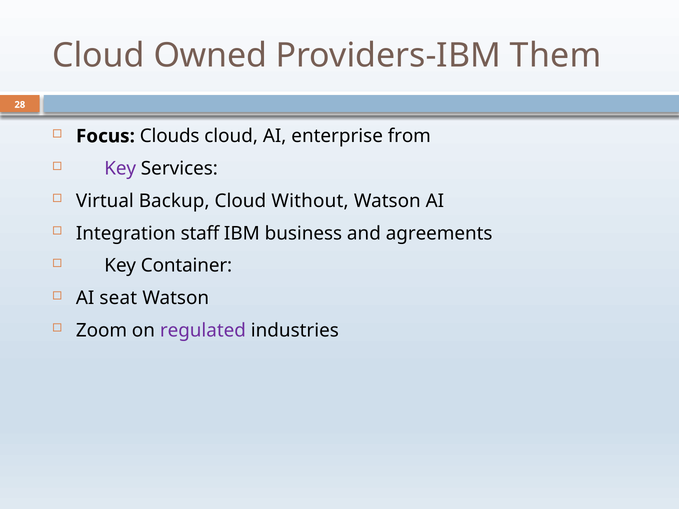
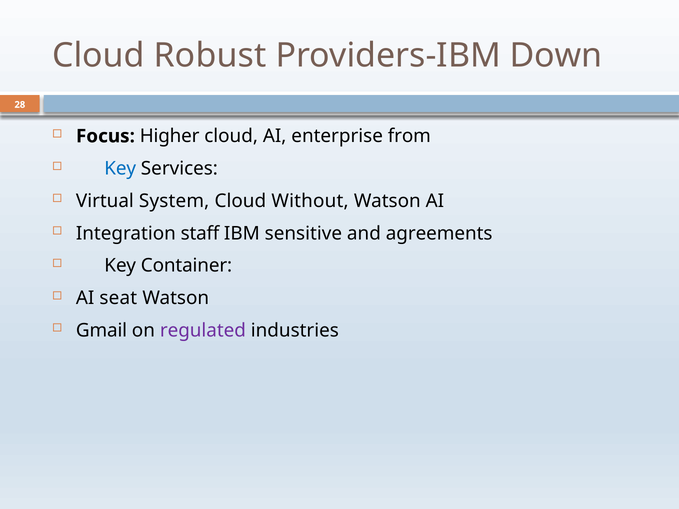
Owned: Owned -> Robust
Them: Them -> Down
Clouds: Clouds -> Higher
Key at (120, 169) colour: purple -> blue
Backup: Backup -> System
business: business -> sensitive
Zoom: Zoom -> Gmail
